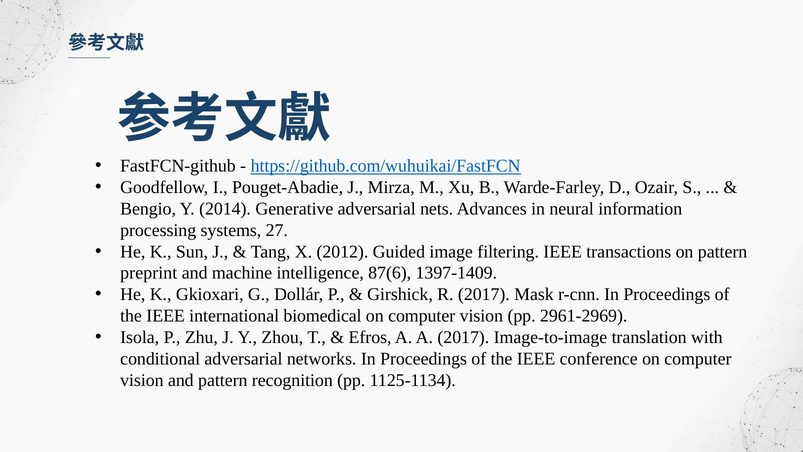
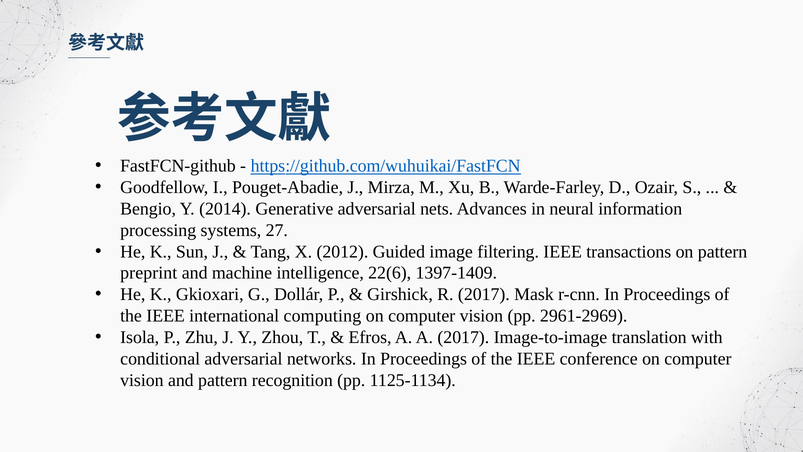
87(6: 87(6 -> 22(6
biomedical: biomedical -> computing
